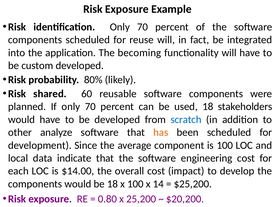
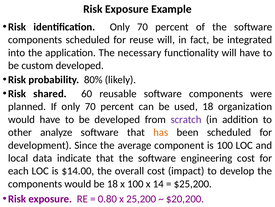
becoming: becoming -> necessary
stakeholders: stakeholders -> organization
scratch colour: blue -> purple
